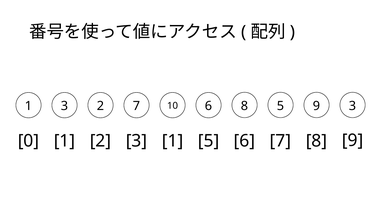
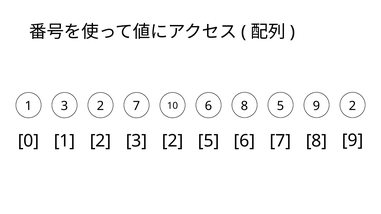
2 3: 3 -> 2
1 at (173, 141): 1 -> 2
